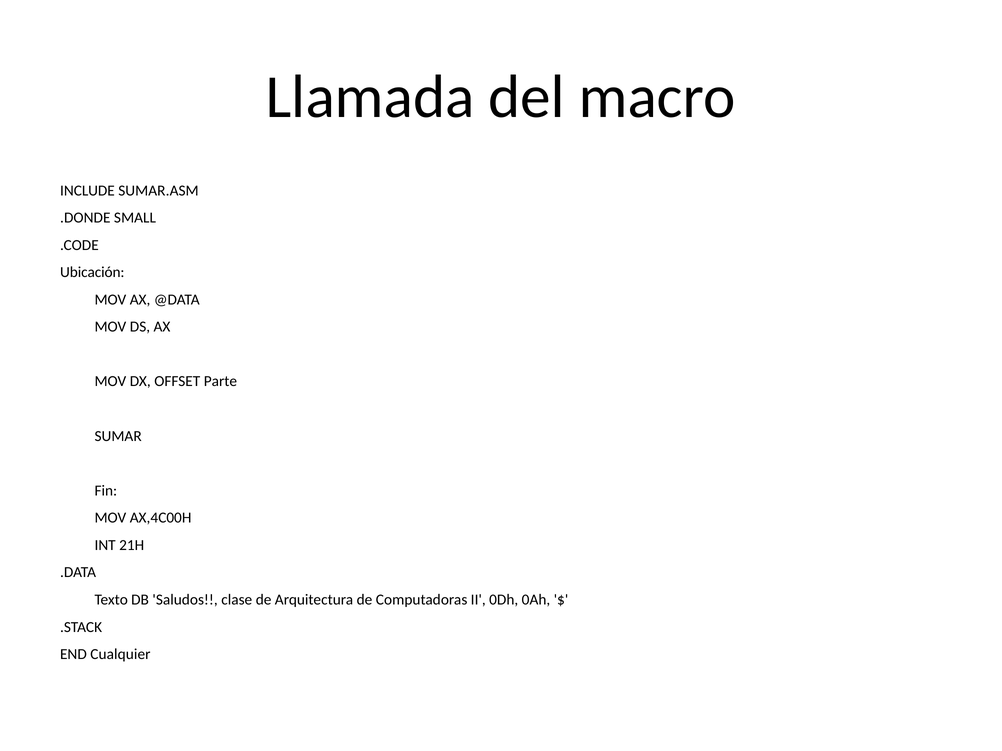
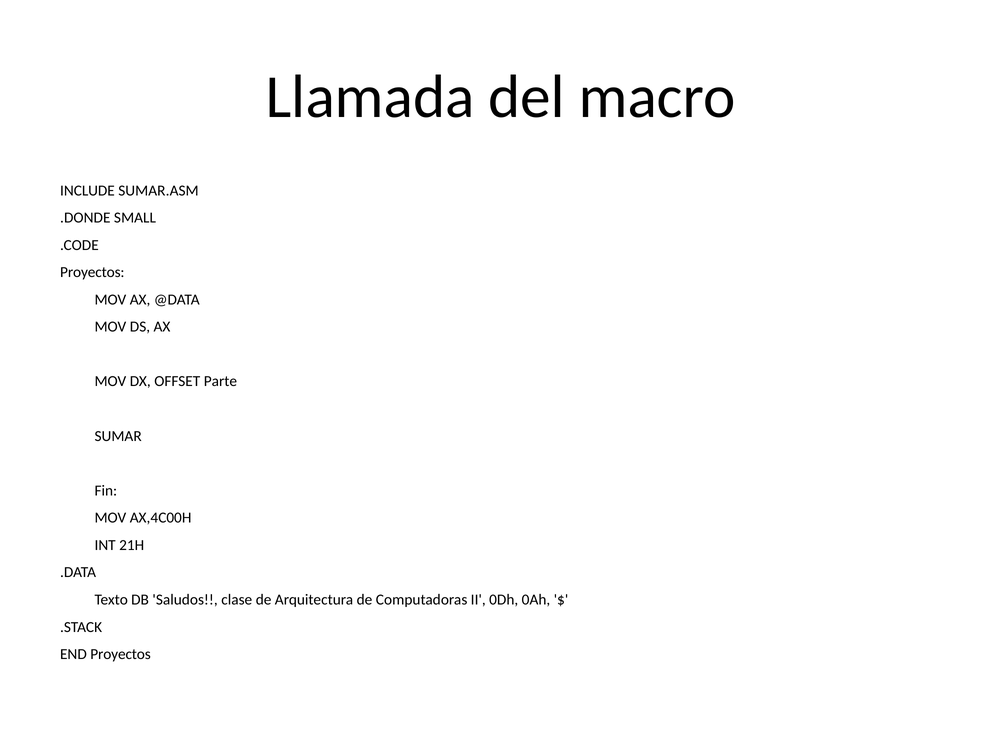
Ubicación at (92, 273): Ubicación -> Proyectos
END Cualquier: Cualquier -> Proyectos
